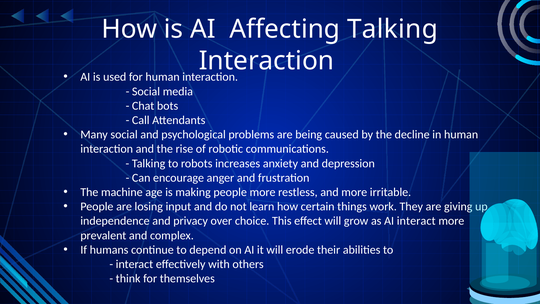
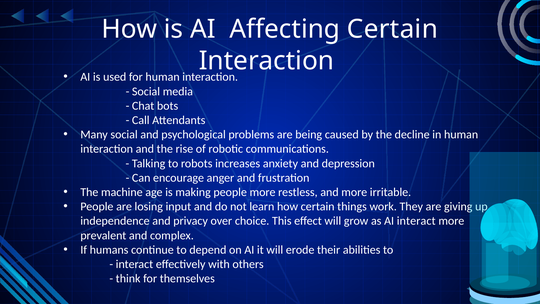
Affecting Talking: Talking -> Certain
